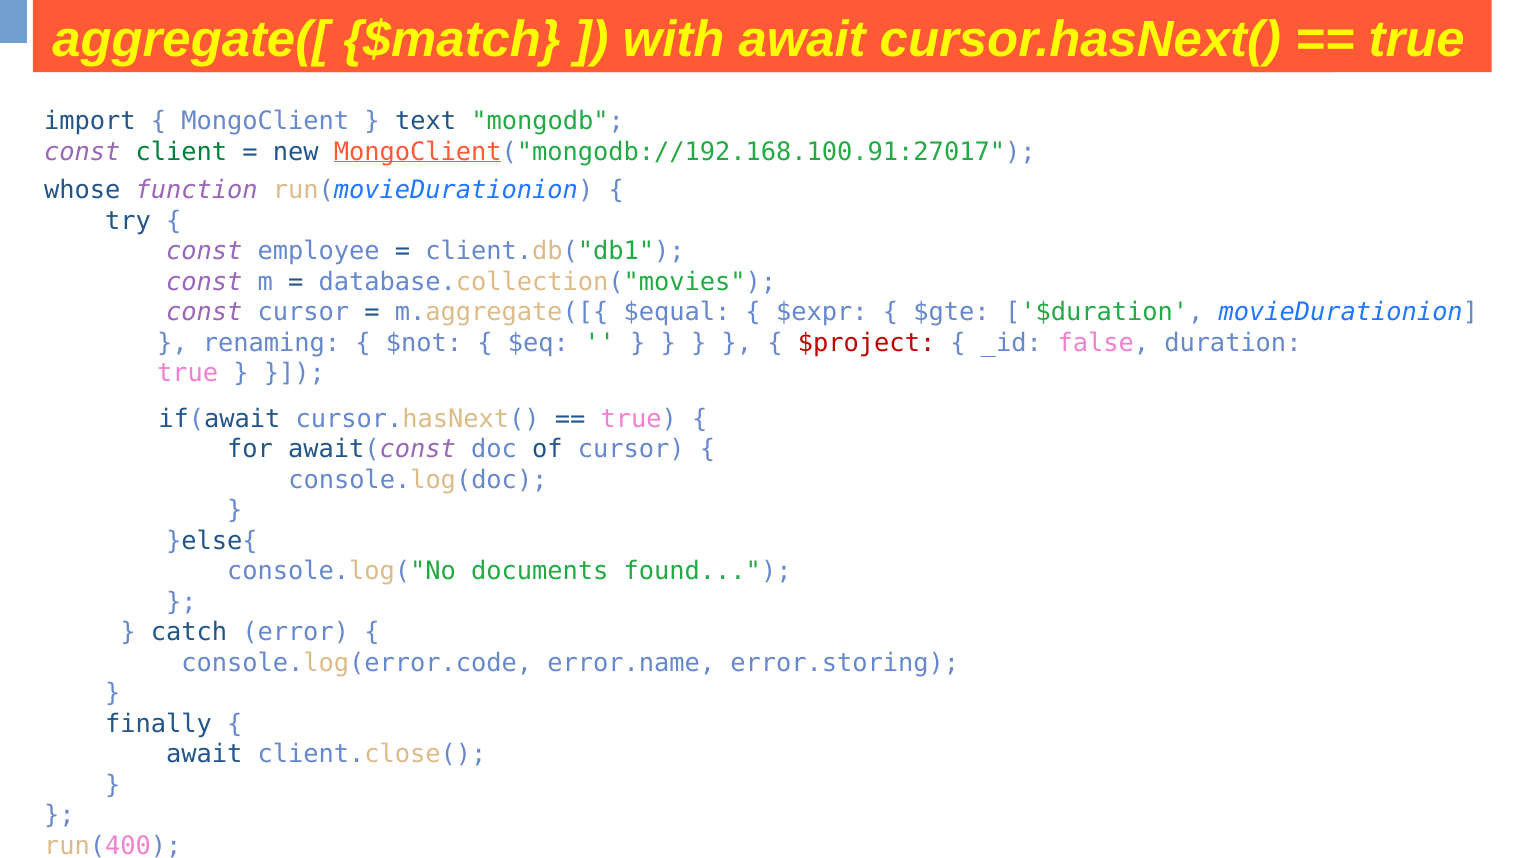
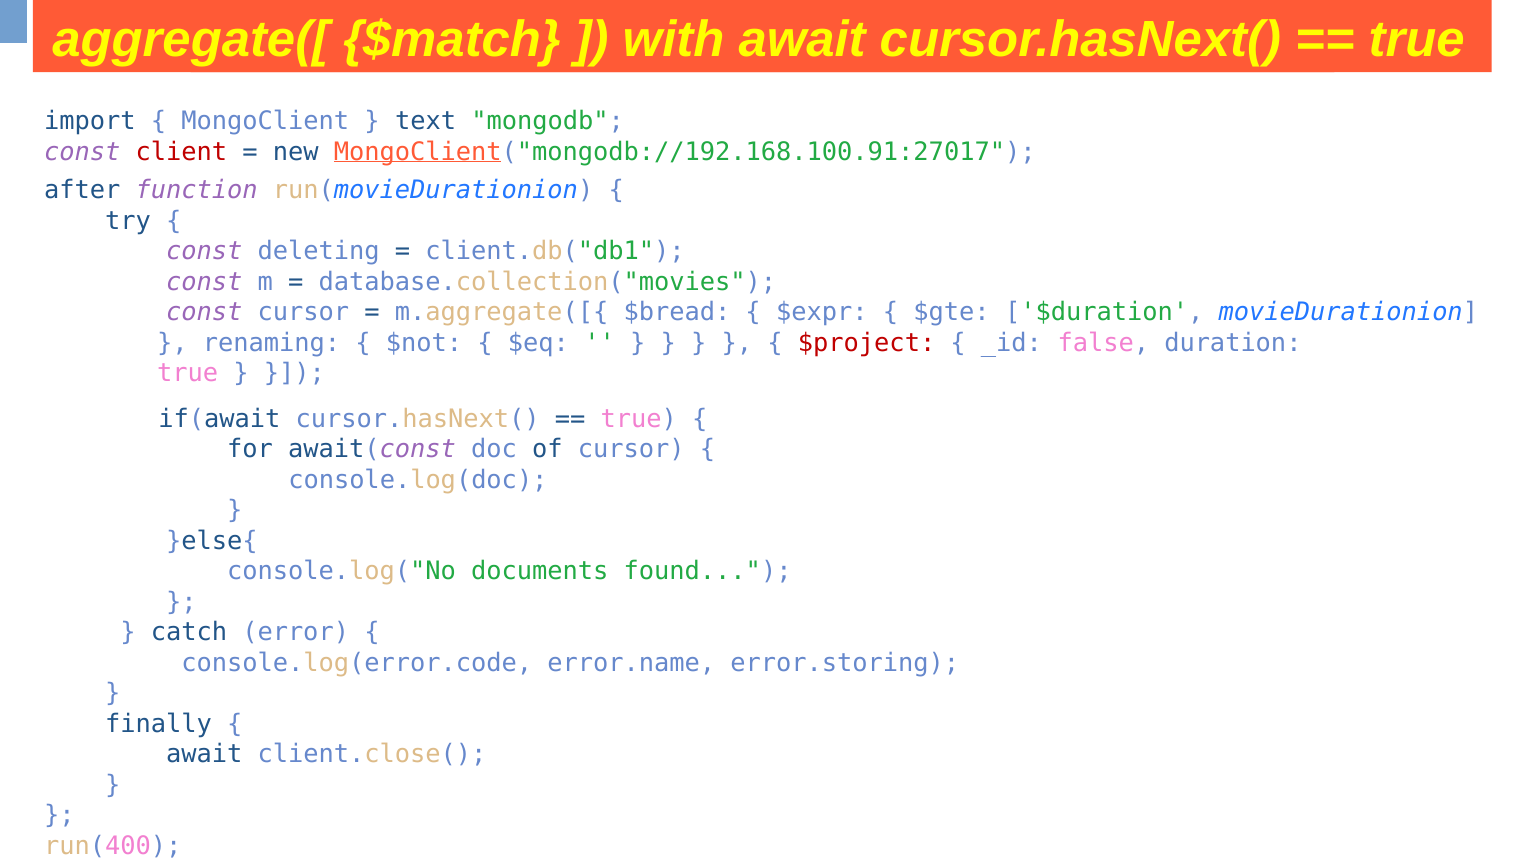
client colour: green -> red
whose: whose -> after
employee: employee -> deleting
$equal: $equal -> $bread
